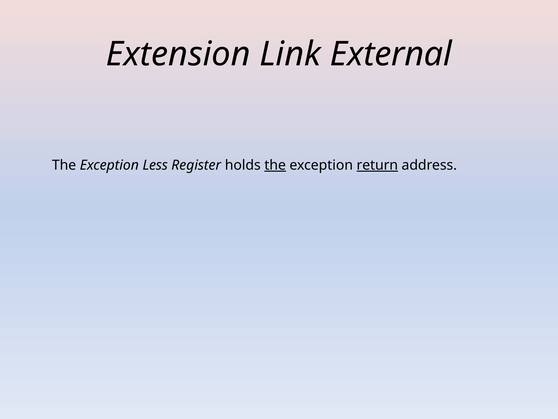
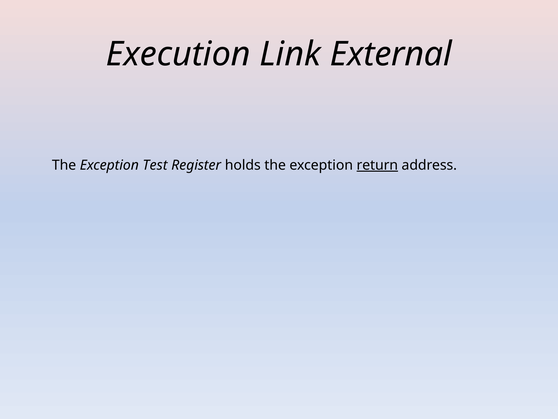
Extension: Extension -> Execution
Less: Less -> Test
the at (275, 165) underline: present -> none
